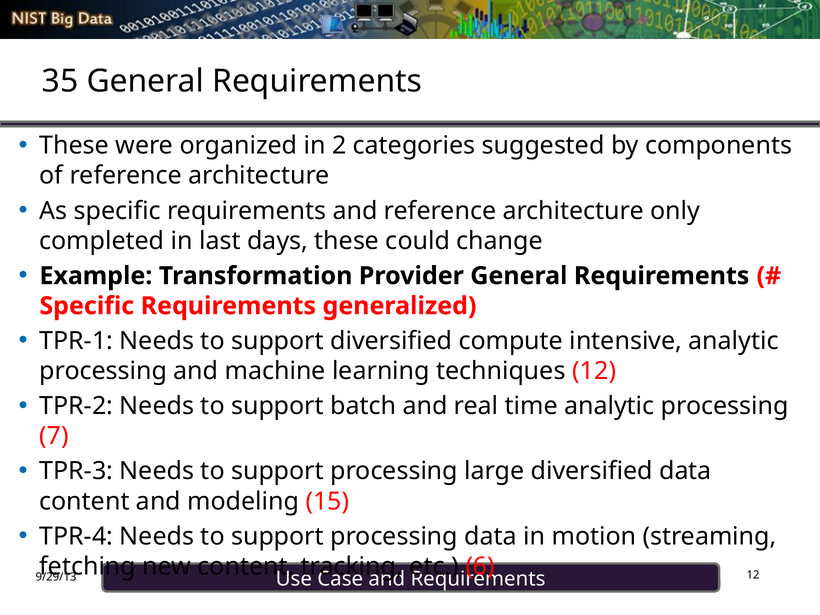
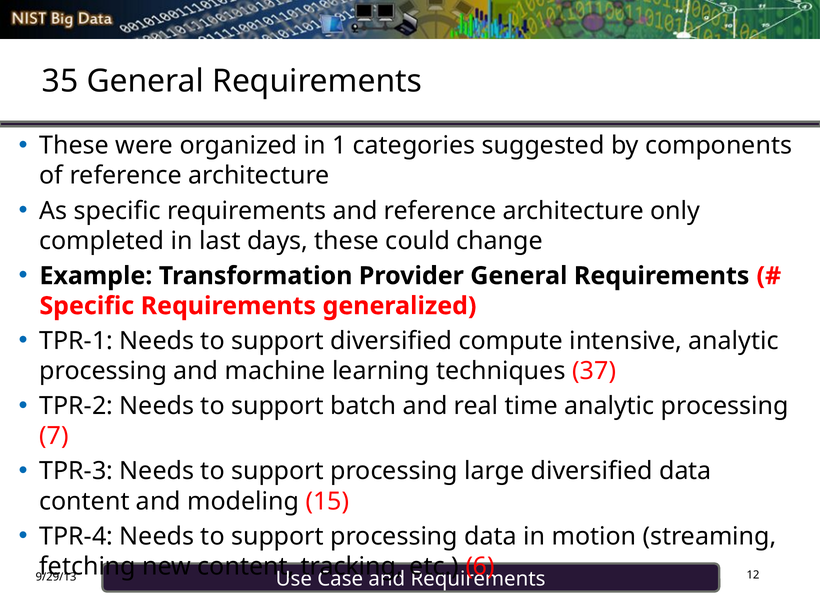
2: 2 -> 1
techniques 12: 12 -> 37
